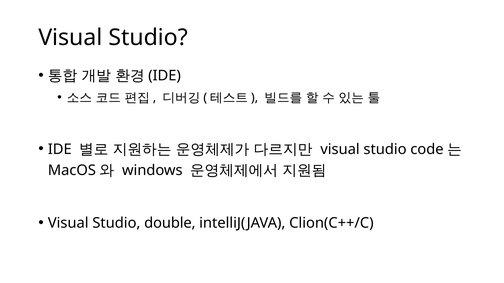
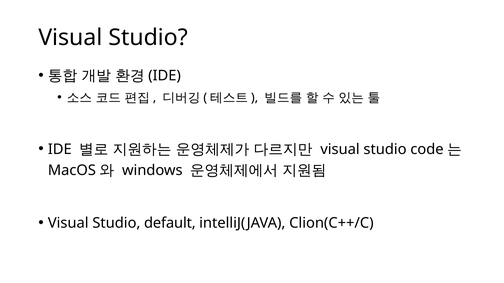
double: double -> default
